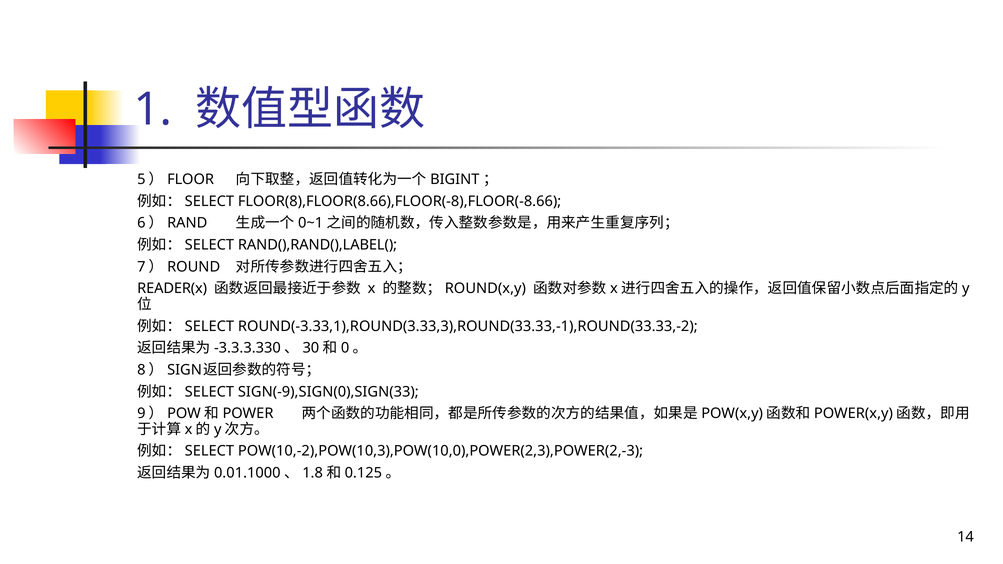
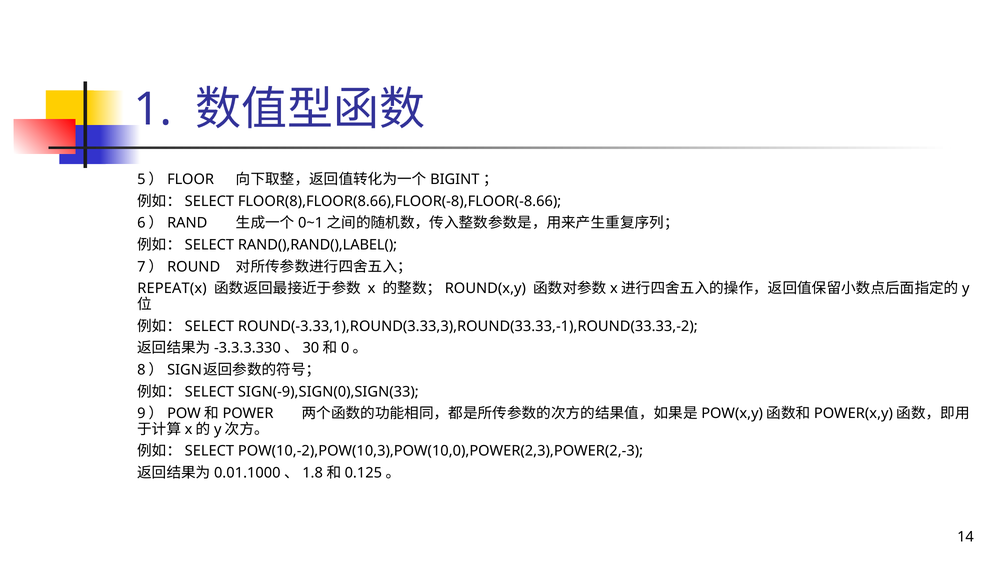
READER(x: READER(x -> REPEAT(x
